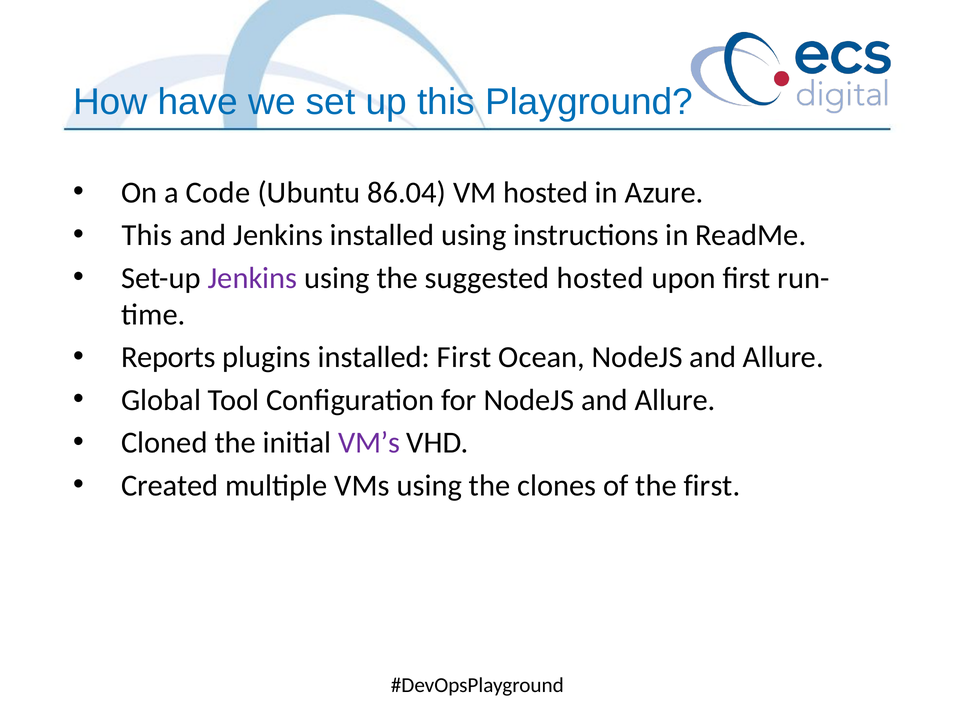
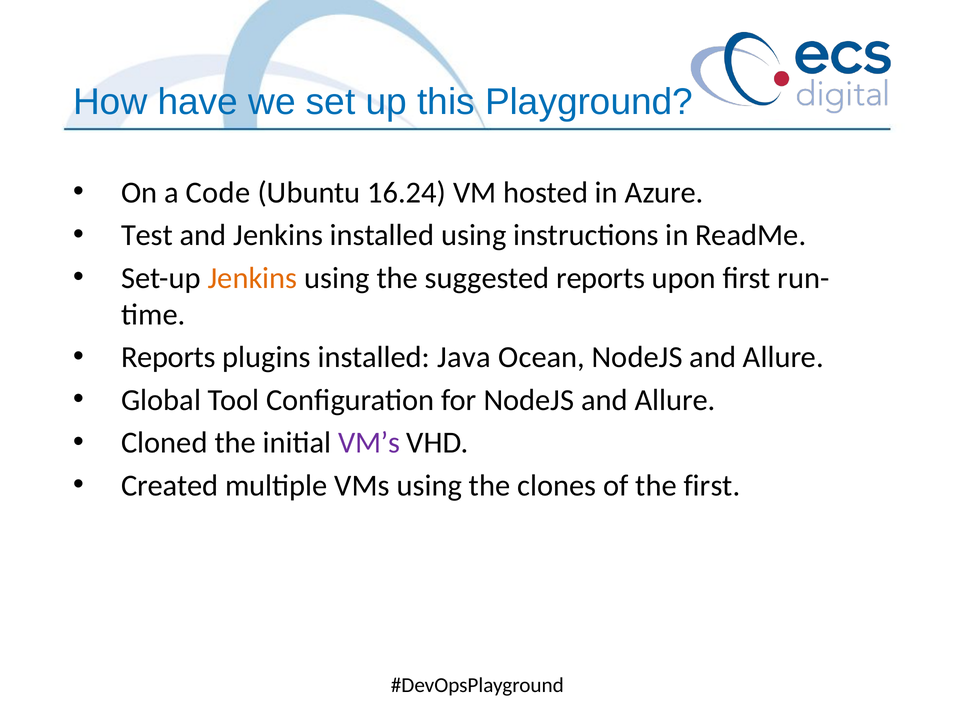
86.04: 86.04 -> 16.24
This at (147, 235): This -> Test
Jenkins at (253, 278) colour: purple -> orange
suggested hosted: hosted -> reports
installed First: First -> Java
